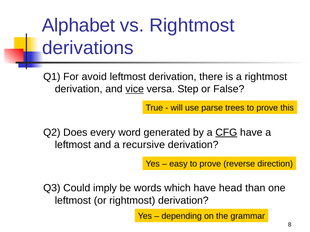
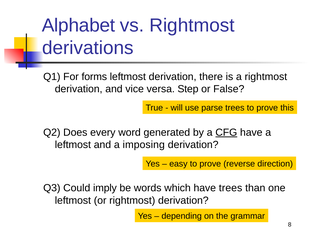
avoid: avoid -> forms
vice underline: present -> none
recursive: recursive -> imposing
have head: head -> trees
